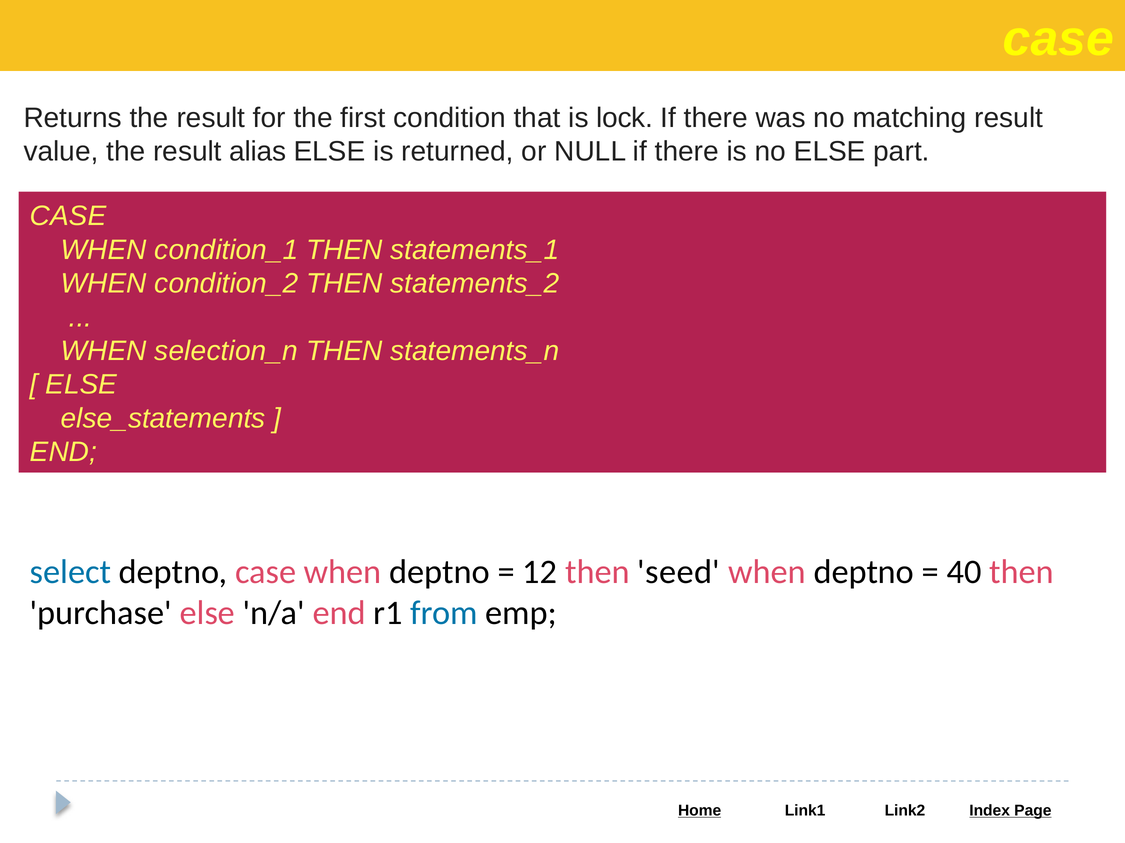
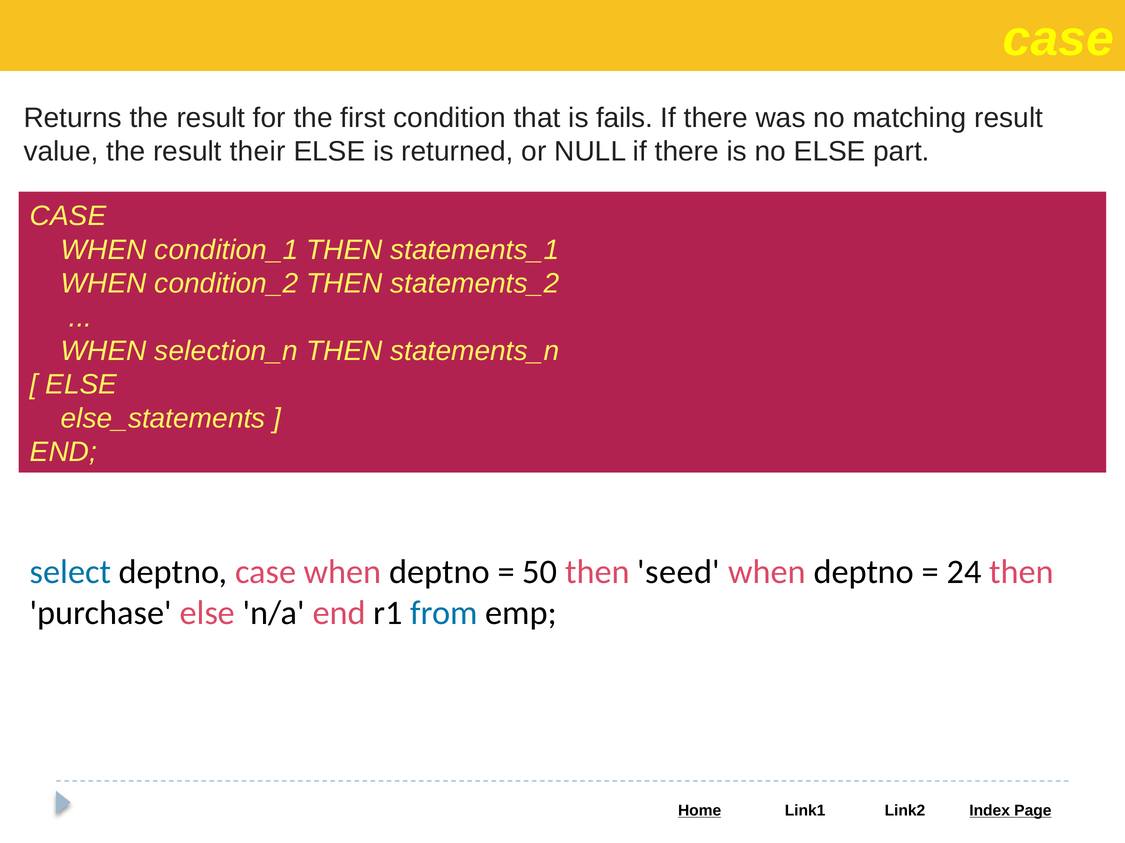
lock: lock -> fails
alias: alias -> their
12: 12 -> 50
40: 40 -> 24
